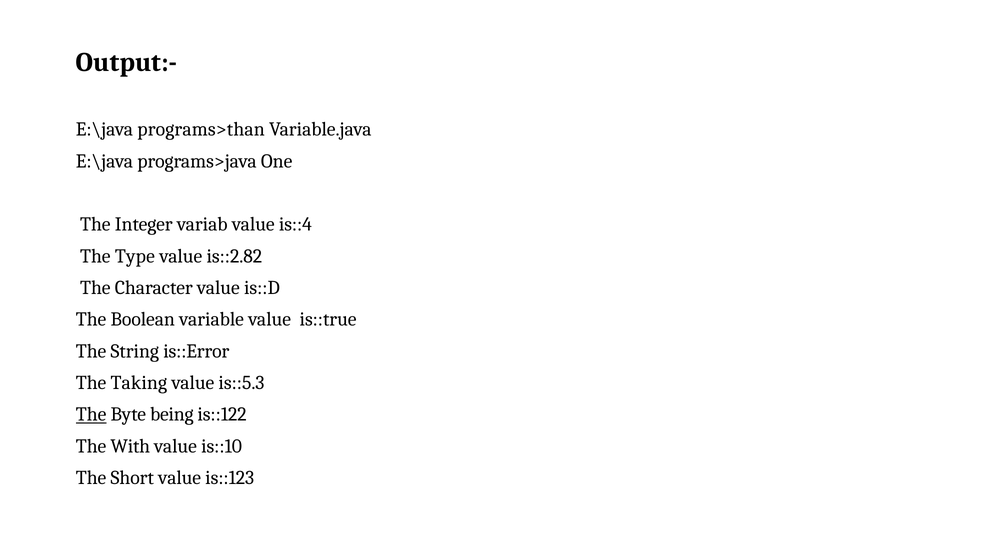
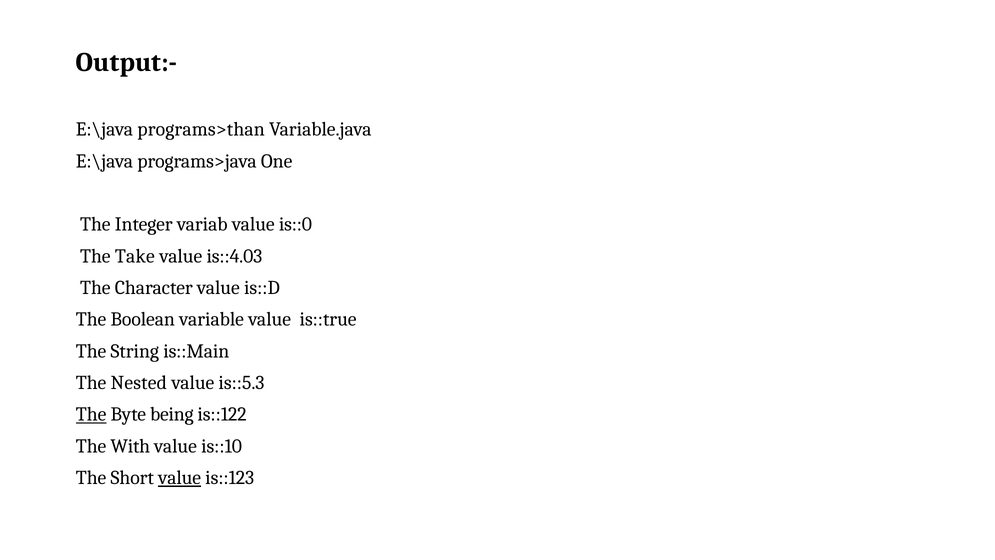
is::4: is::4 -> is::0
Type: Type -> Take
is::2.82: is::2.82 -> is::4.03
is::Error: is::Error -> is::Main
Taking: Taking -> Nested
value at (180, 477) underline: none -> present
